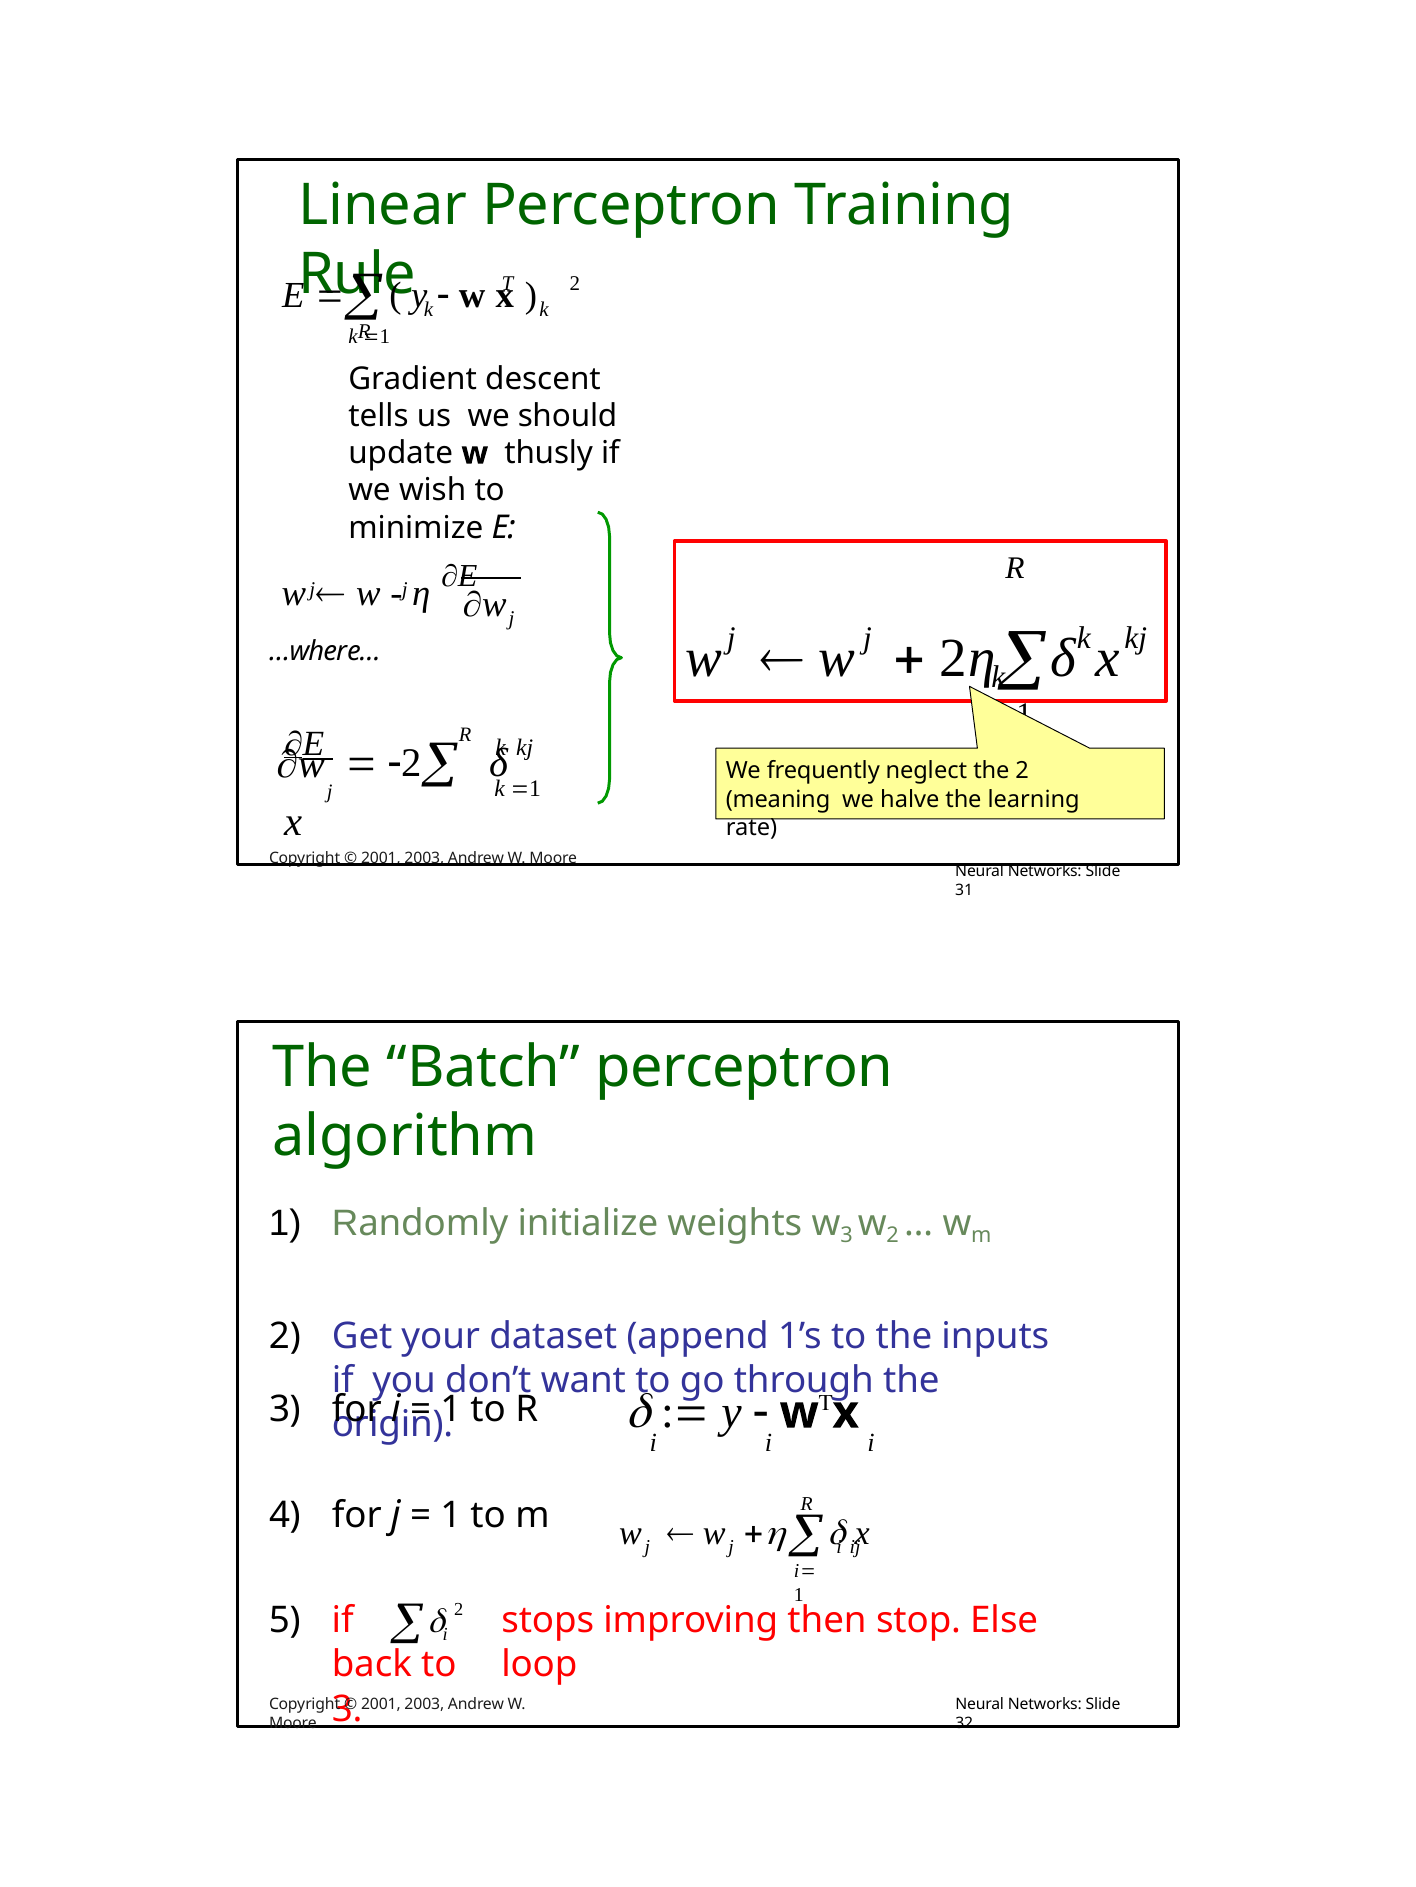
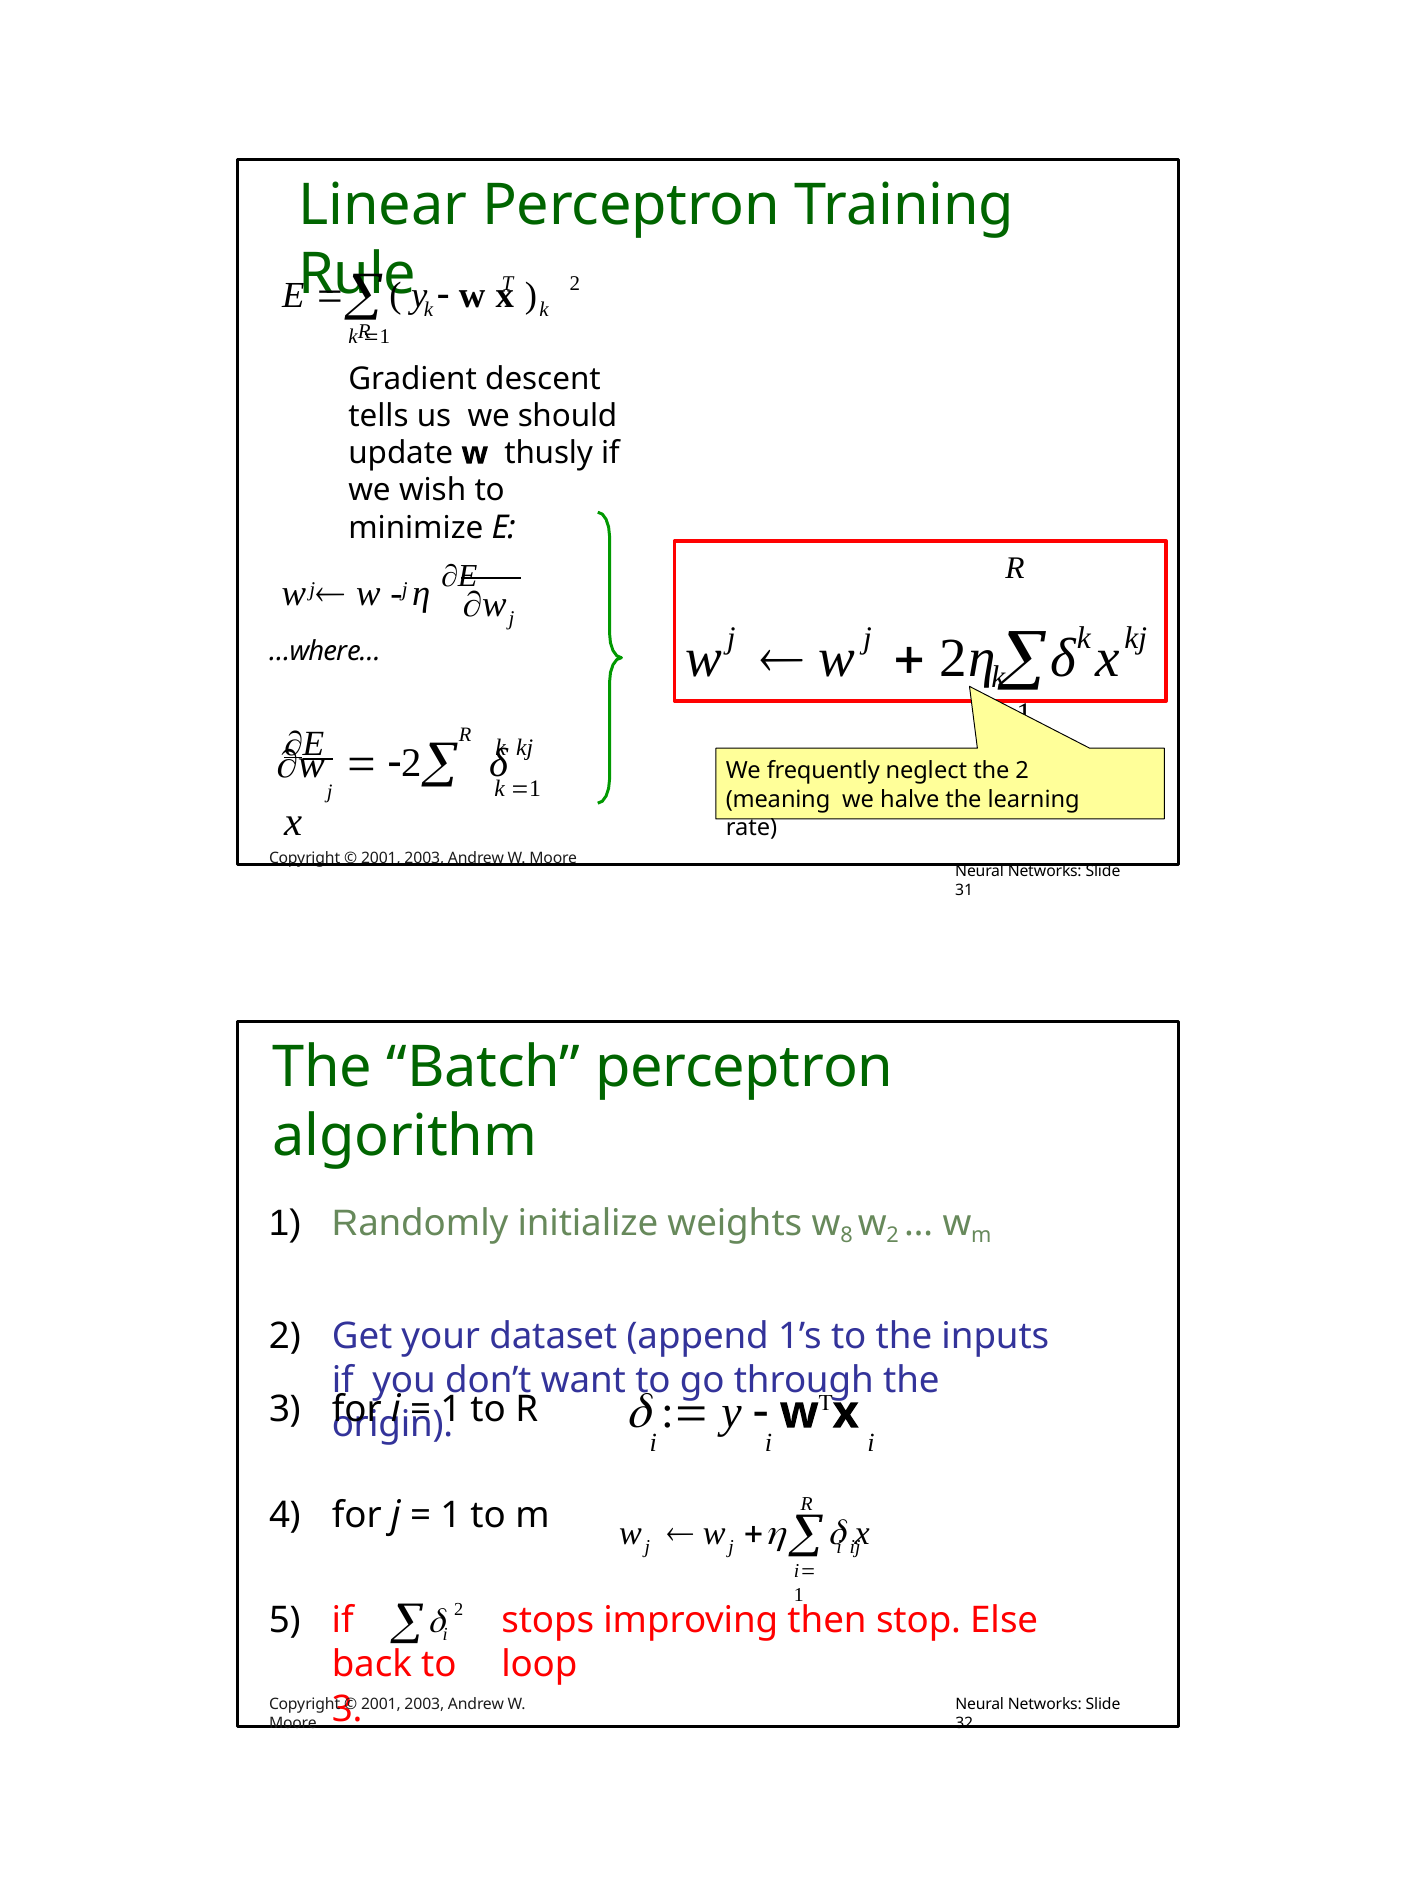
w 3: 3 -> 8
